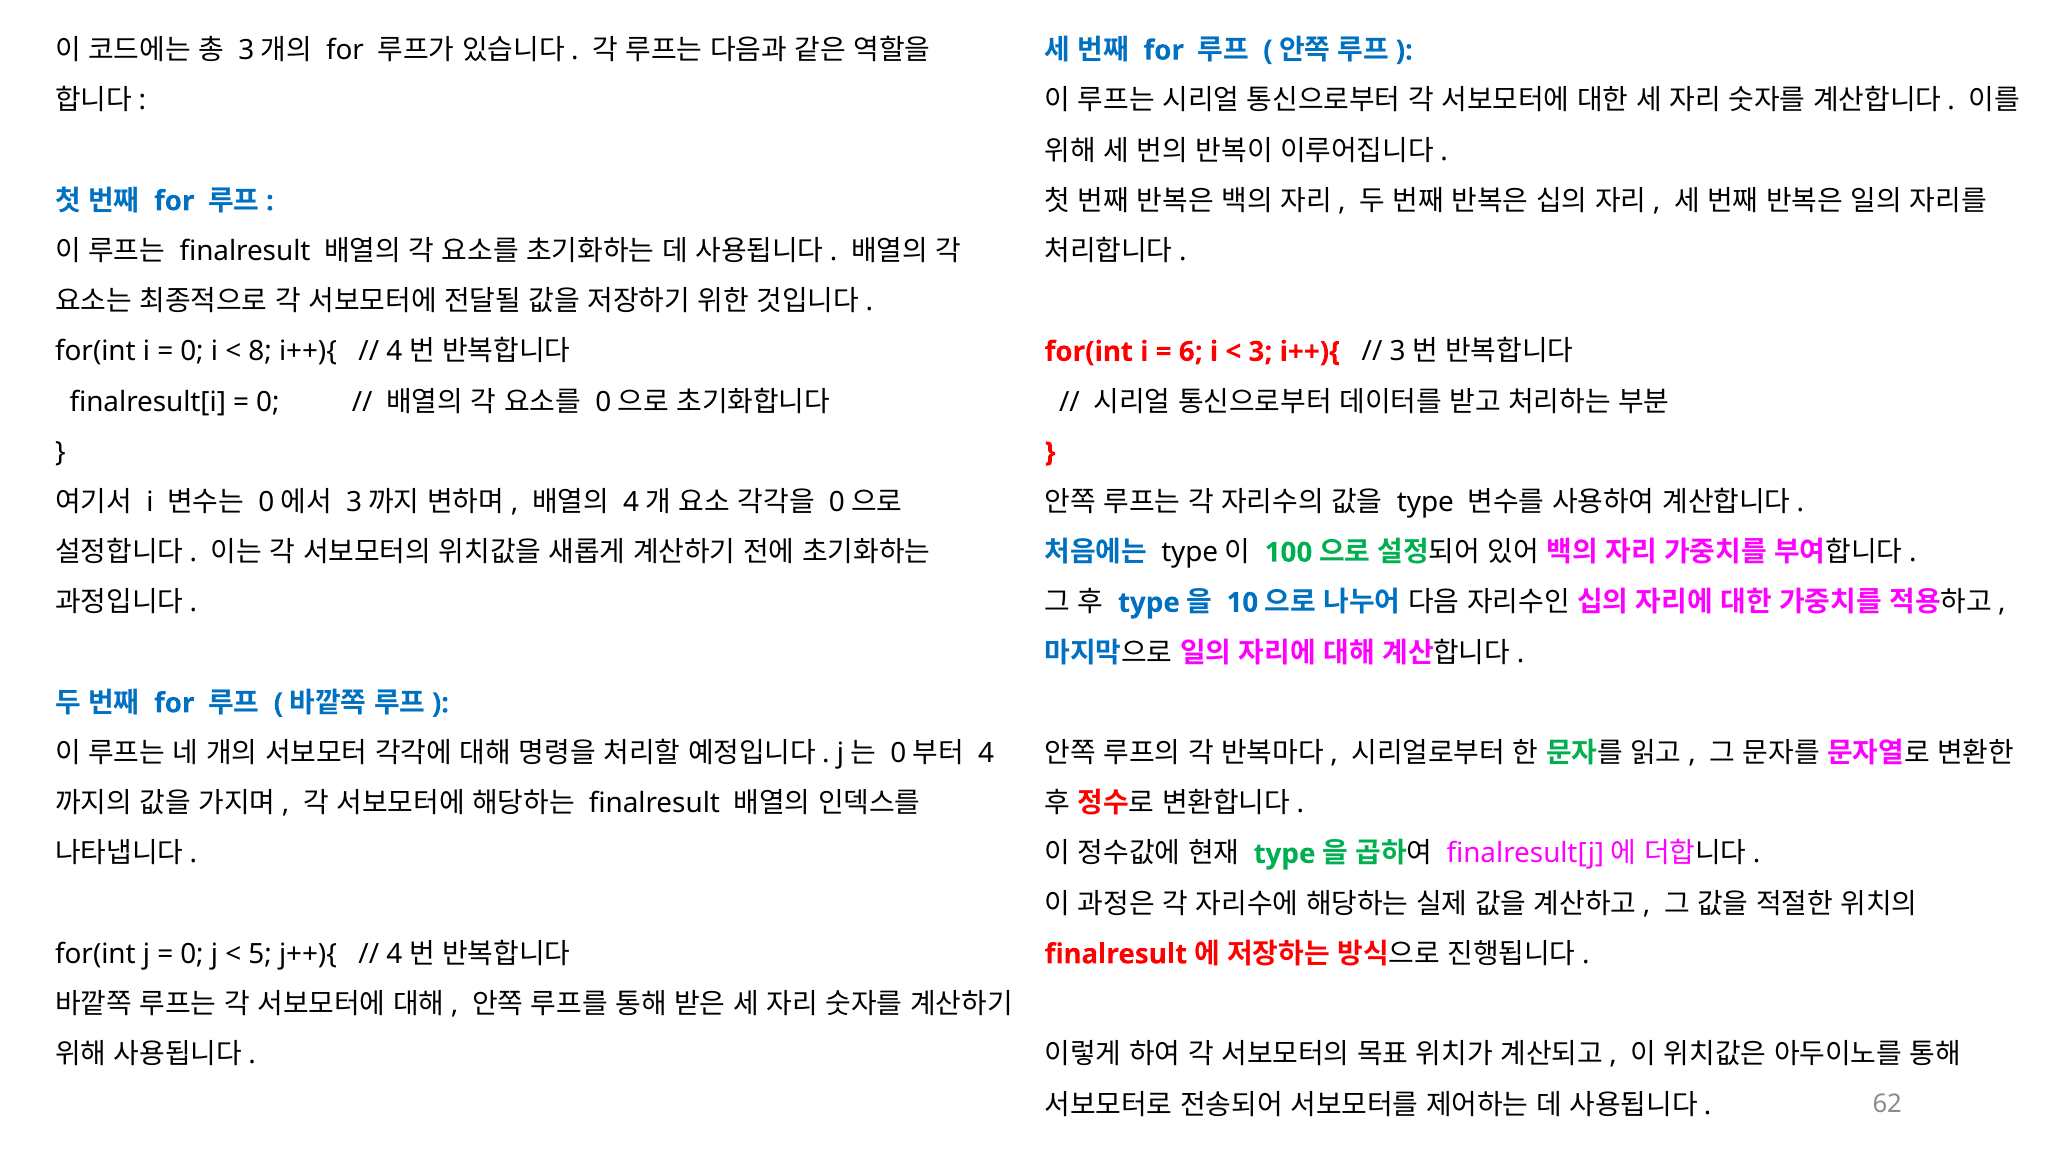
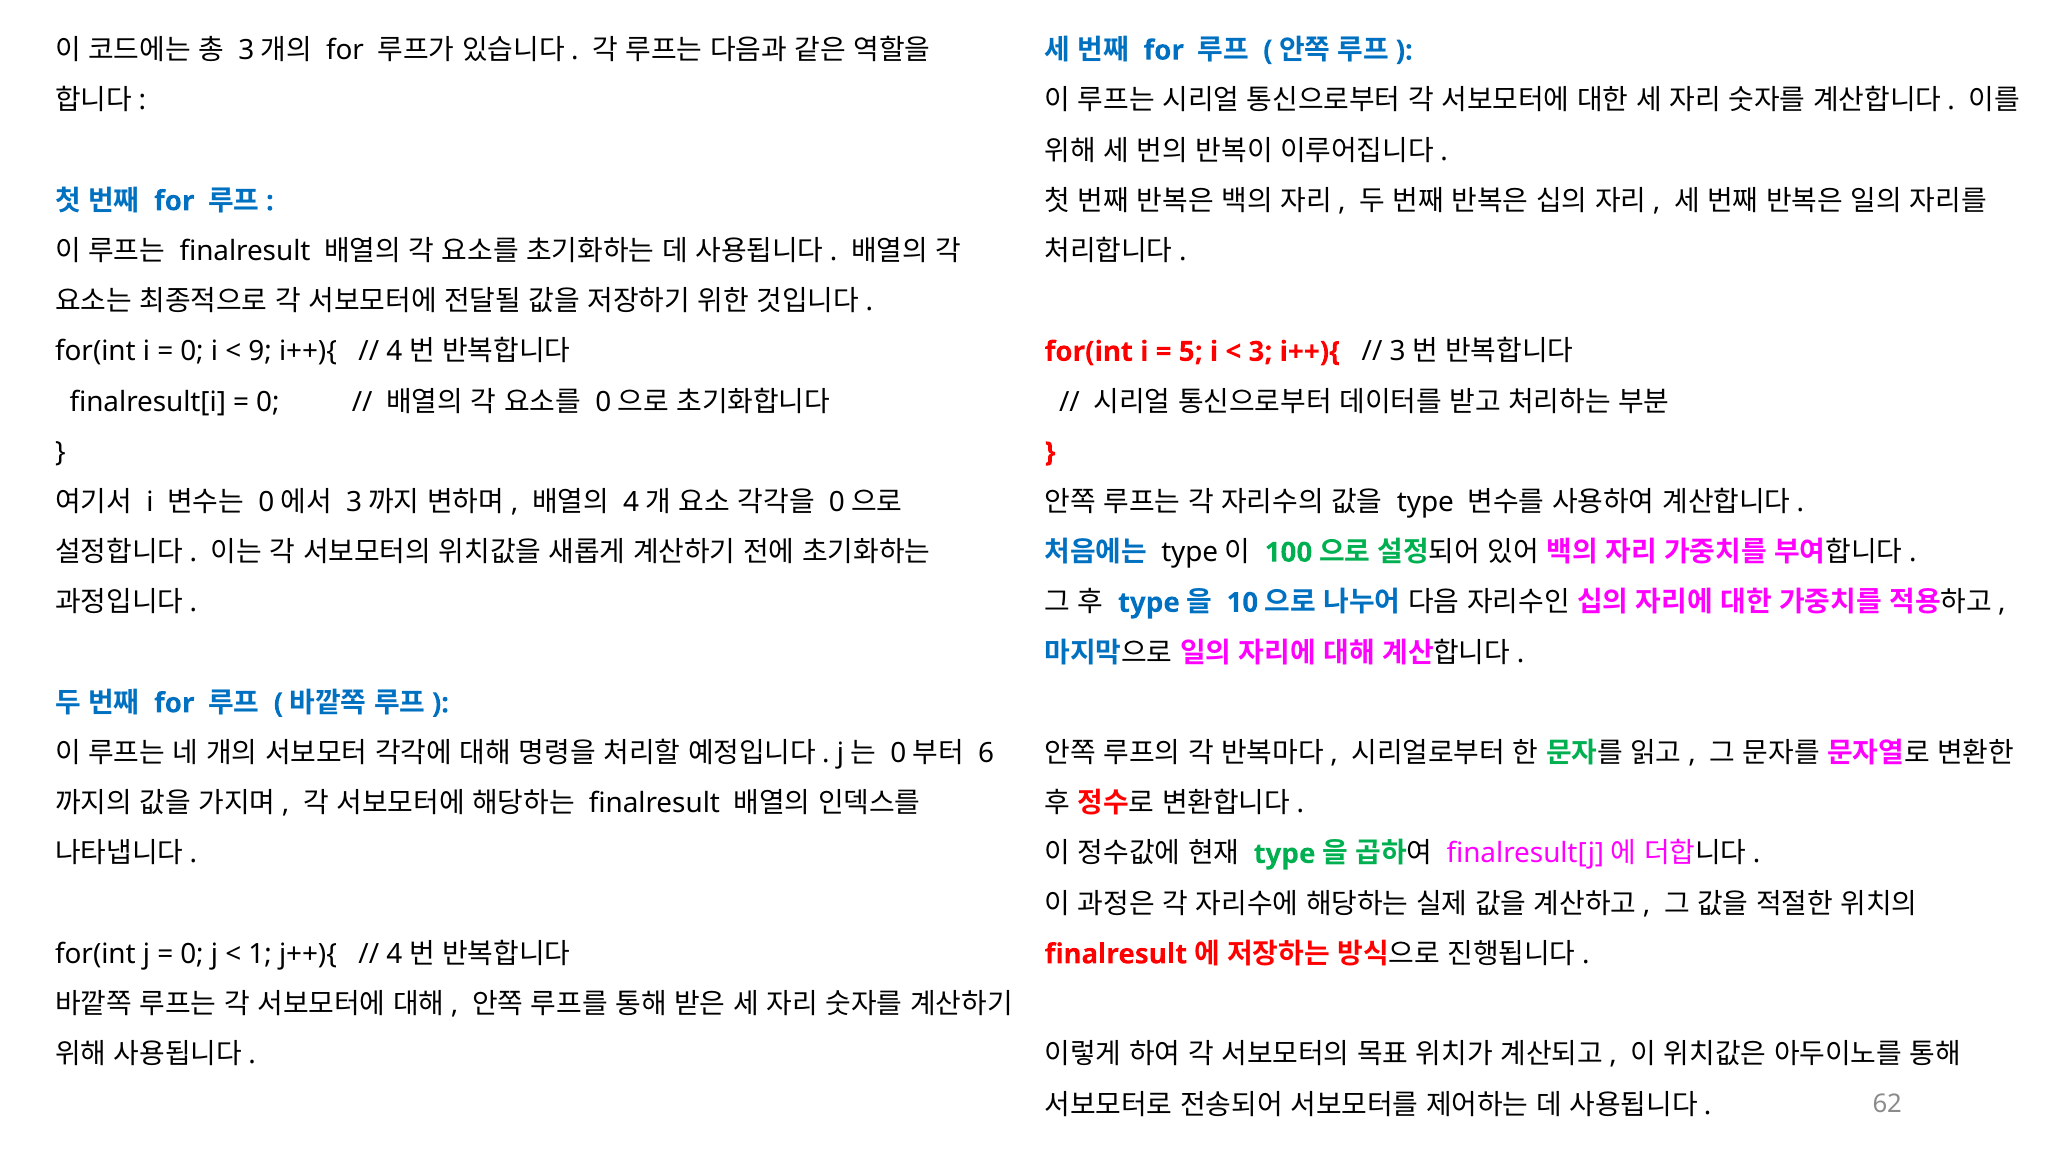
8: 8 -> 9
6: 6 -> 5
4: 4 -> 6
5: 5 -> 1
